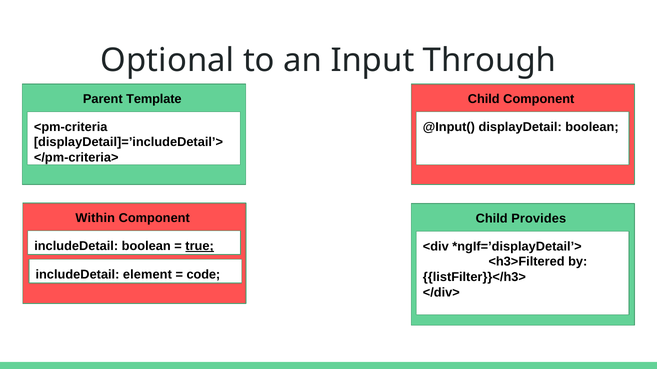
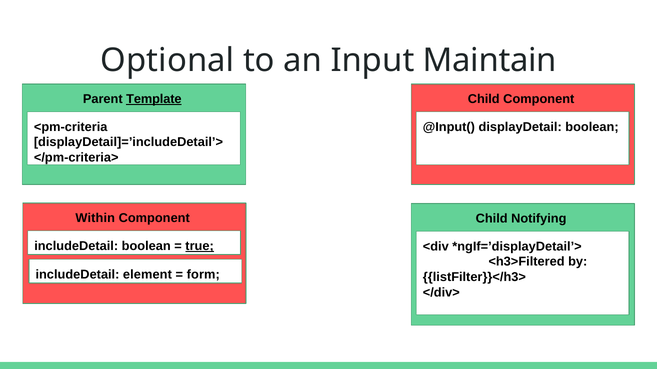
Through: Through -> Maintain
Template underline: none -> present
Provides: Provides -> Notifying
code: code -> form
